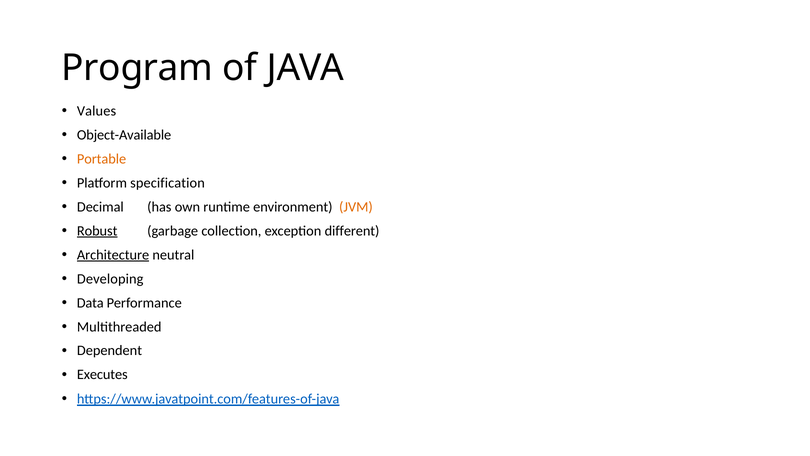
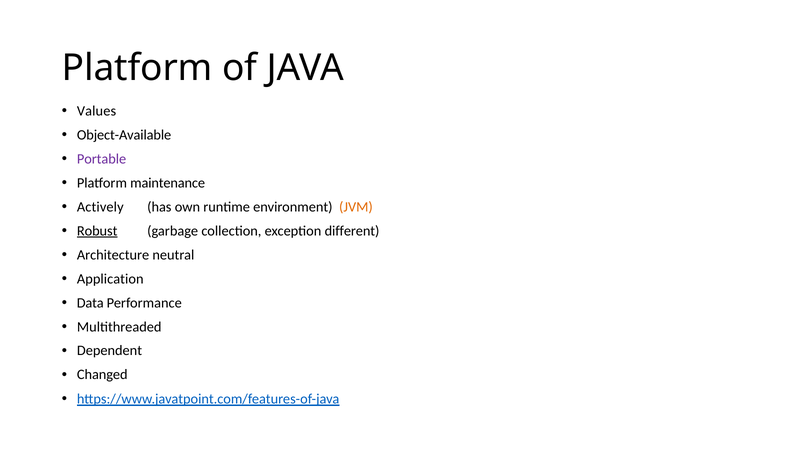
Program at (137, 68): Program -> Platform
Portable colour: orange -> purple
specification: specification -> maintenance
Decimal: Decimal -> Actively
Architecture underline: present -> none
Developing: Developing -> Application
Executes: Executes -> Changed
